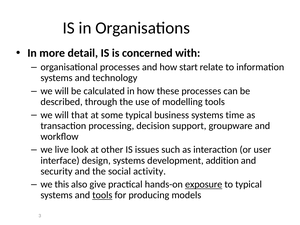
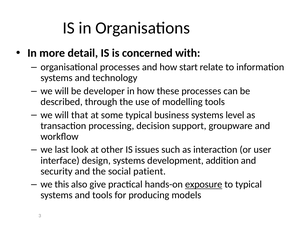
calculated: calculated -> developer
time: time -> level
live: live -> last
activity: activity -> patient
tools at (102, 195) underline: present -> none
